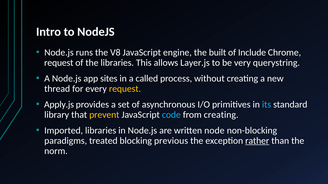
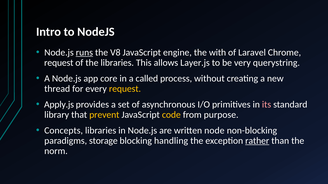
runs underline: none -> present
built: built -> with
Include: Include -> Laravel
sites: sites -> core
its colour: light blue -> pink
code colour: light blue -> yellow
from creating: creating -> purpose
Imported: Imported -> Concepts
treated: treated -> storage
previous: previous -> handling
